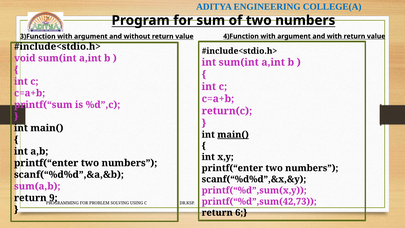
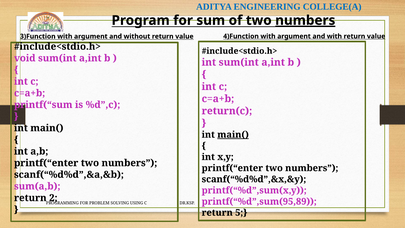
numbers at (305, 20) underline: none -> present
9: 9 -> 2
printf(“%d”,sum(42,73: printf(“%d”,sum(42,73 -> printf(“%d”,sum(95,89
6: 6 -> 5
